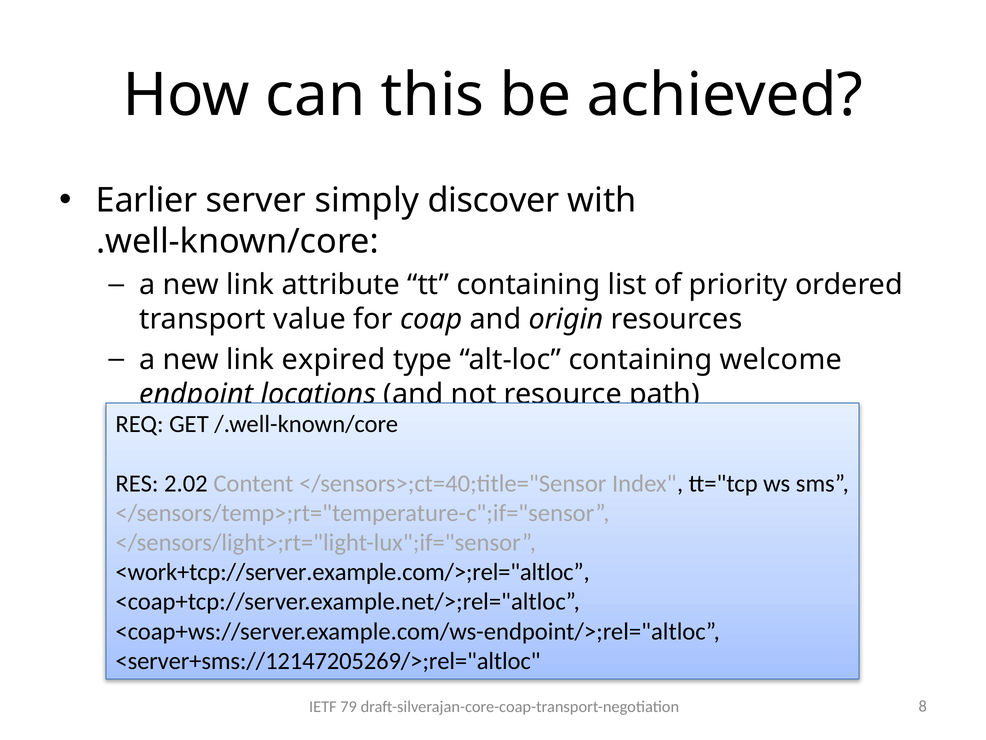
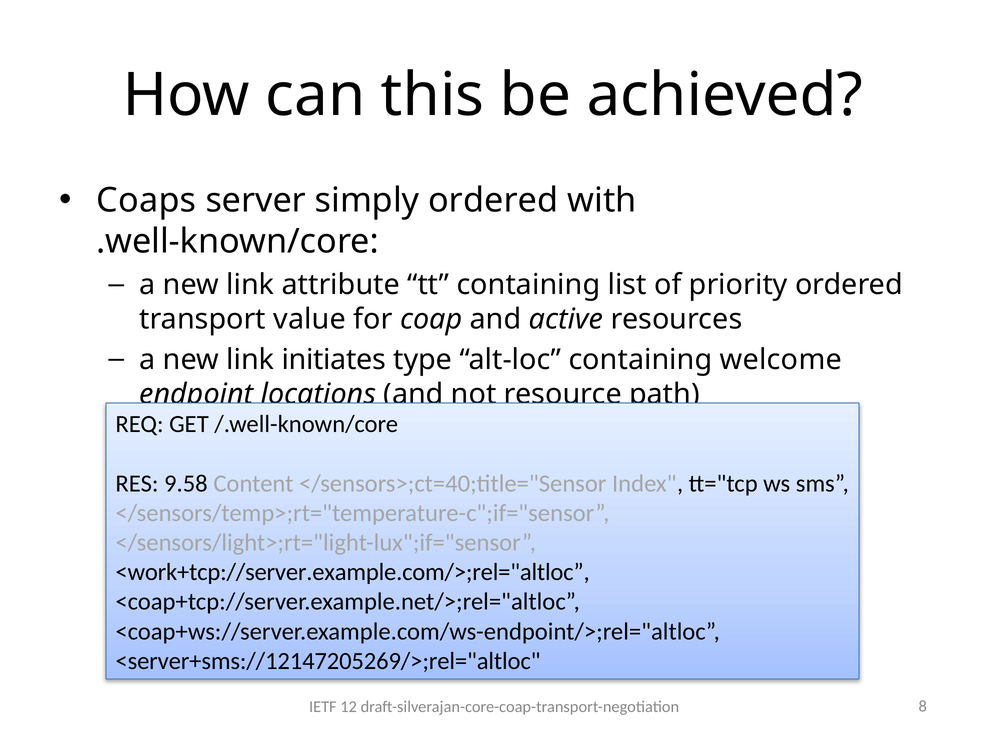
Earlier: Earlier -> Coaps
simply discover: discover -> ordered
origin: origin -> active
expired: expired -> initiates
2.02: 2.02 -> 9.58
79: 79 -> 12
